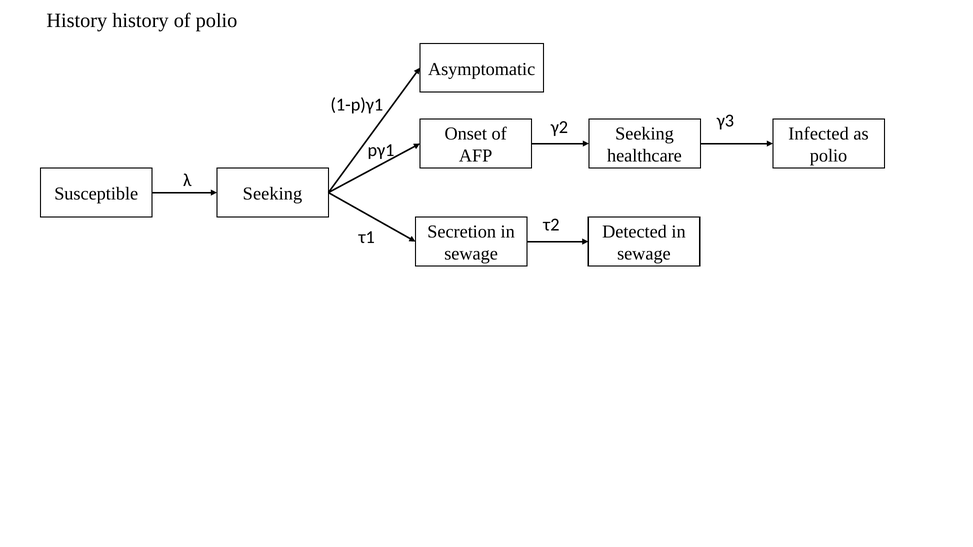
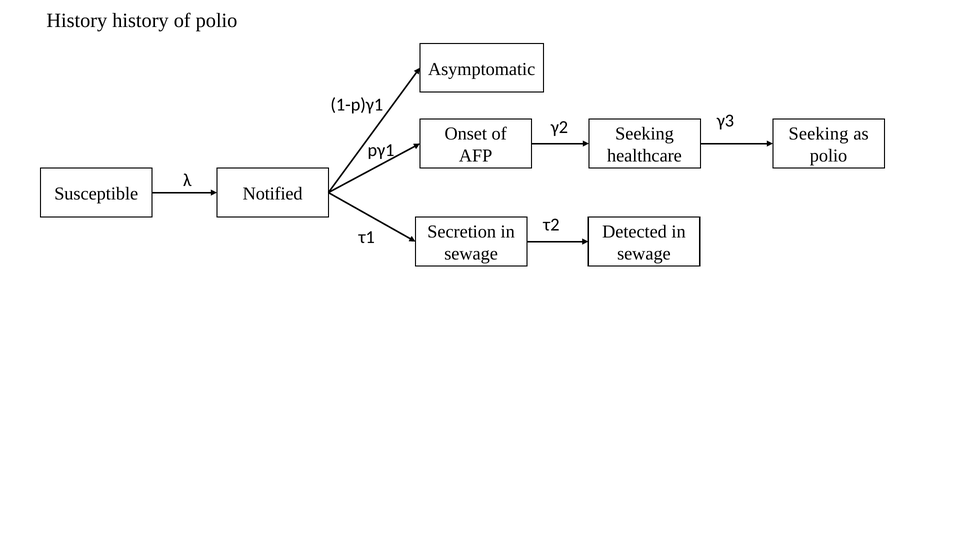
Infected at (819, 134): Infected -> Seeking
Susceptible Seeking: Seeking -> Notified
